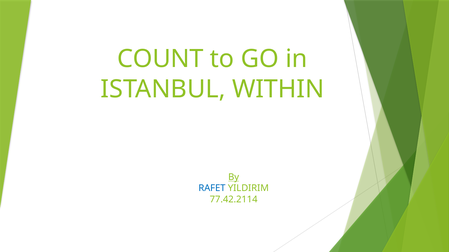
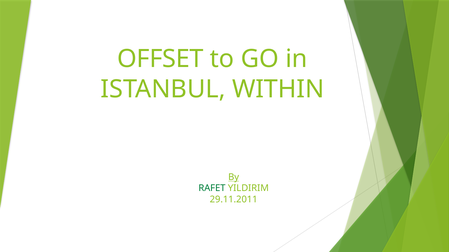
COUNT: COUNT -> OFFSET
RAFET colour: blue -> green
77.42.2114: 77.42.2114 -> 29.11.2011
